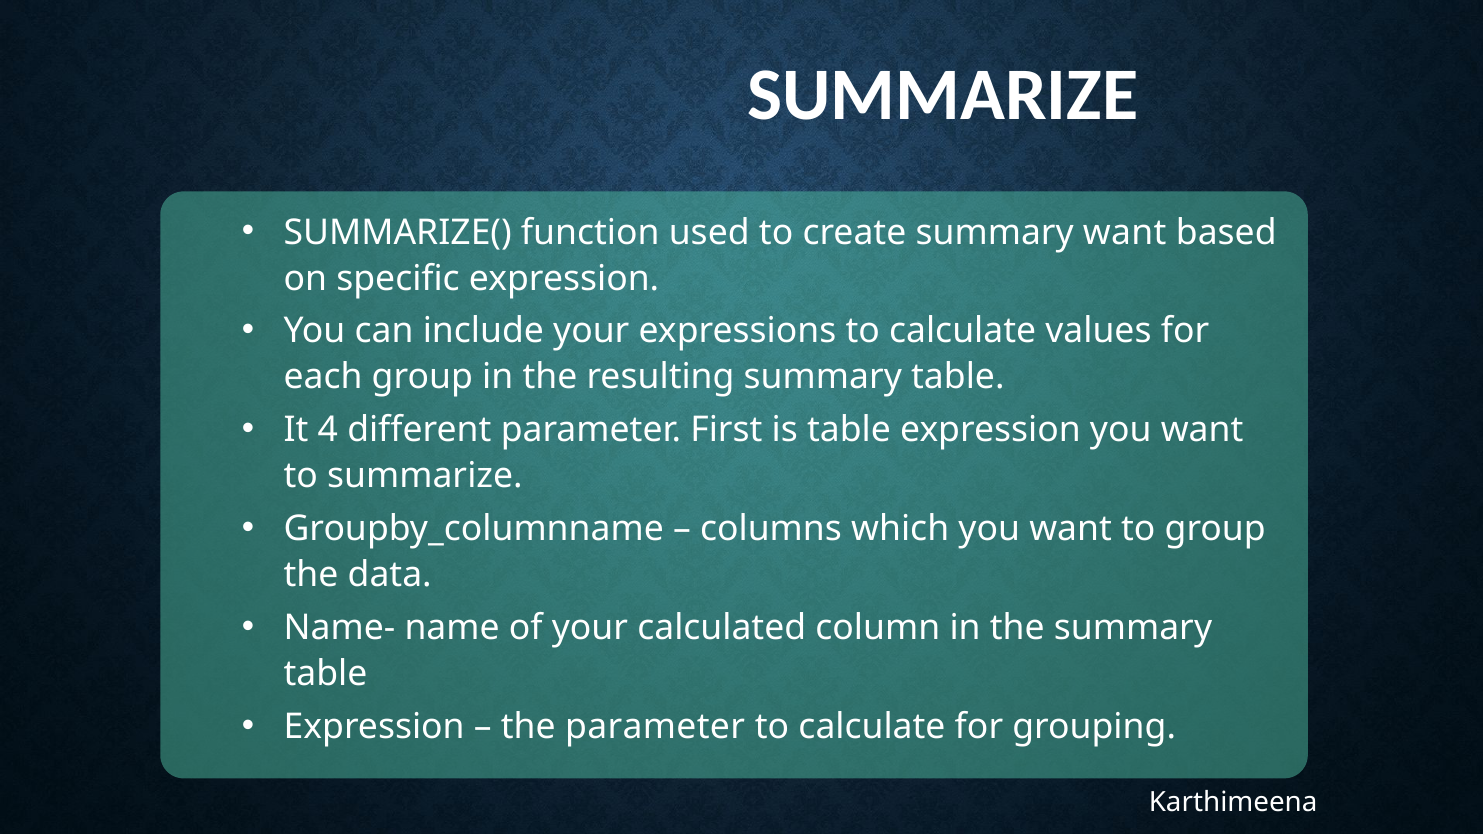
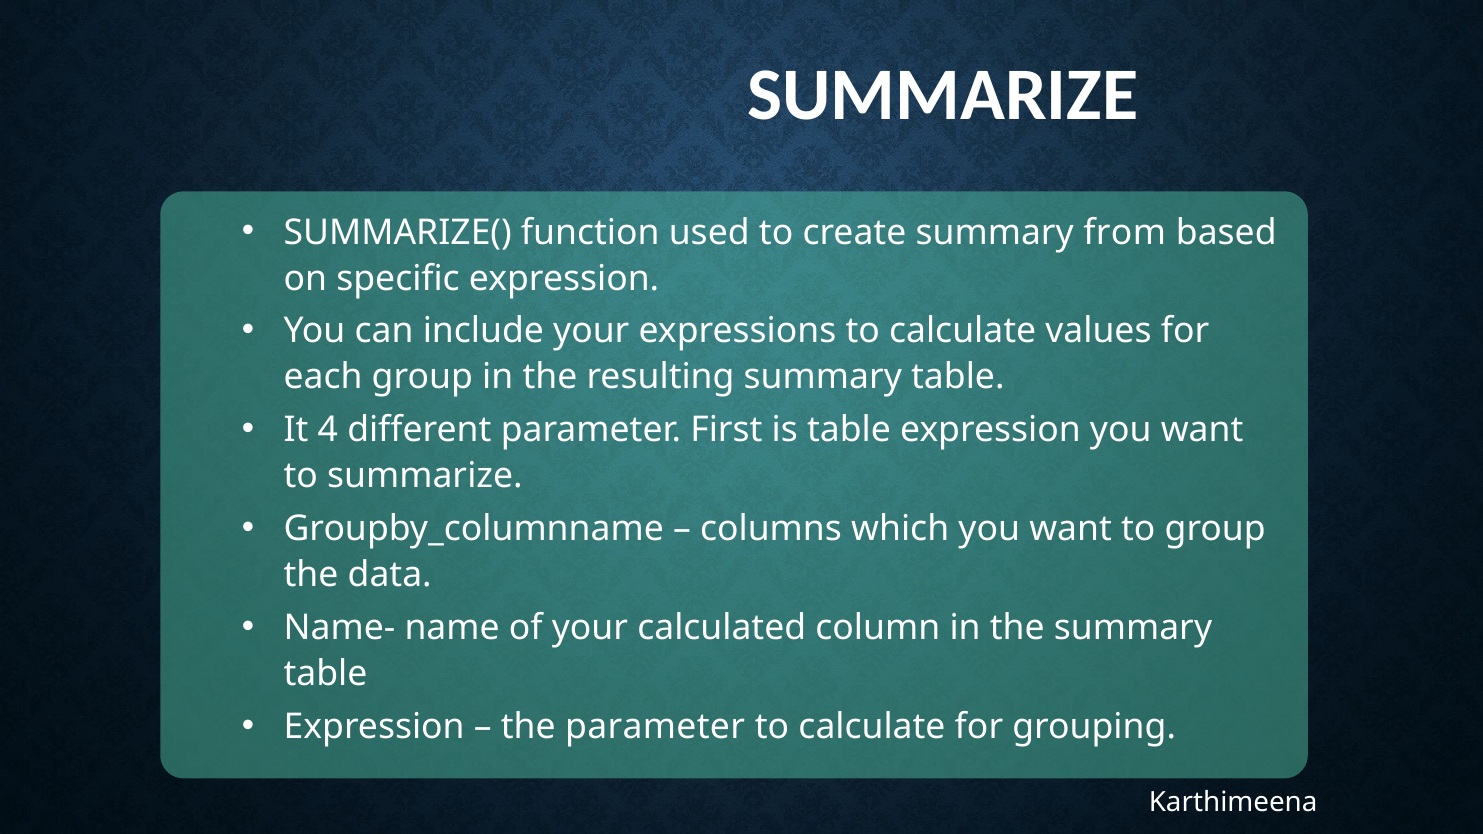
summary want: want -> from
